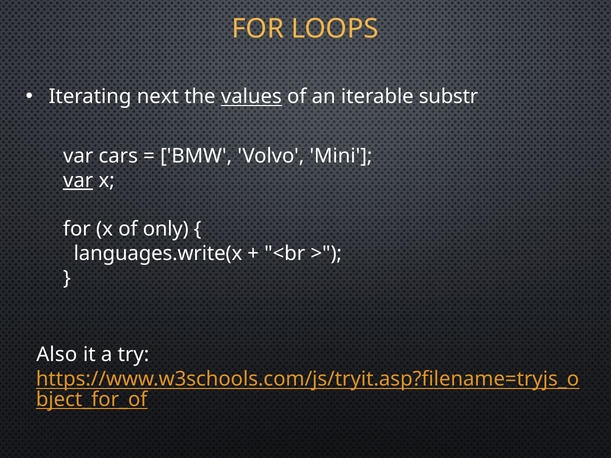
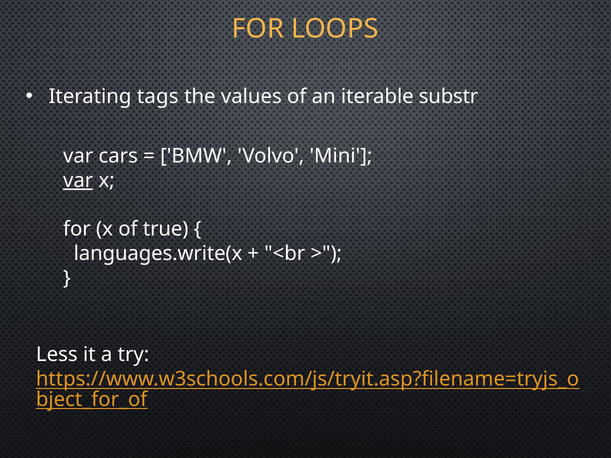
next: next -> tags
values underline: present -> none
only: only -> true
Also: Also -> Less
